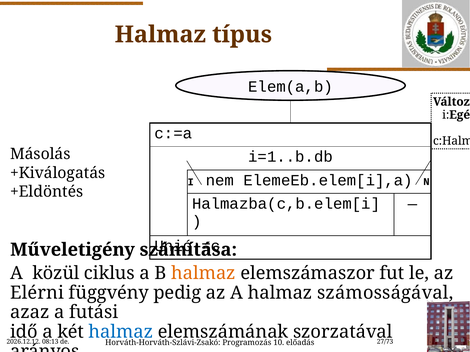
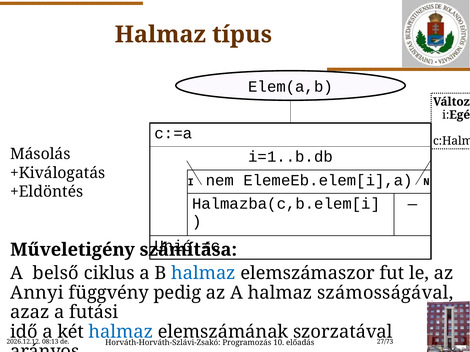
közül: közül -> belső
halmaz at (203, 274) colour: orange -> blue
Elérni: Elérni -> Annyi
